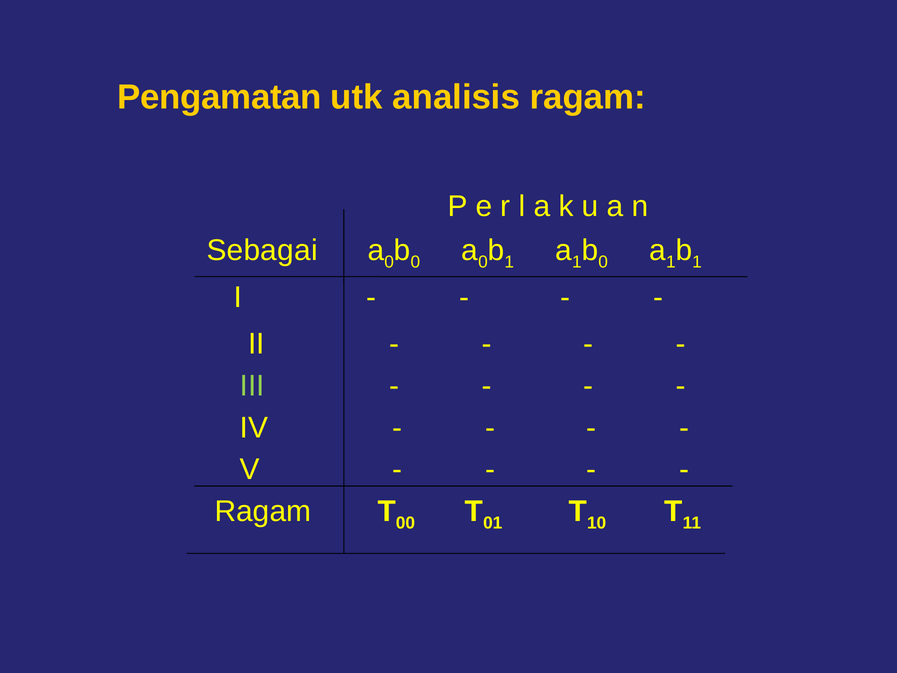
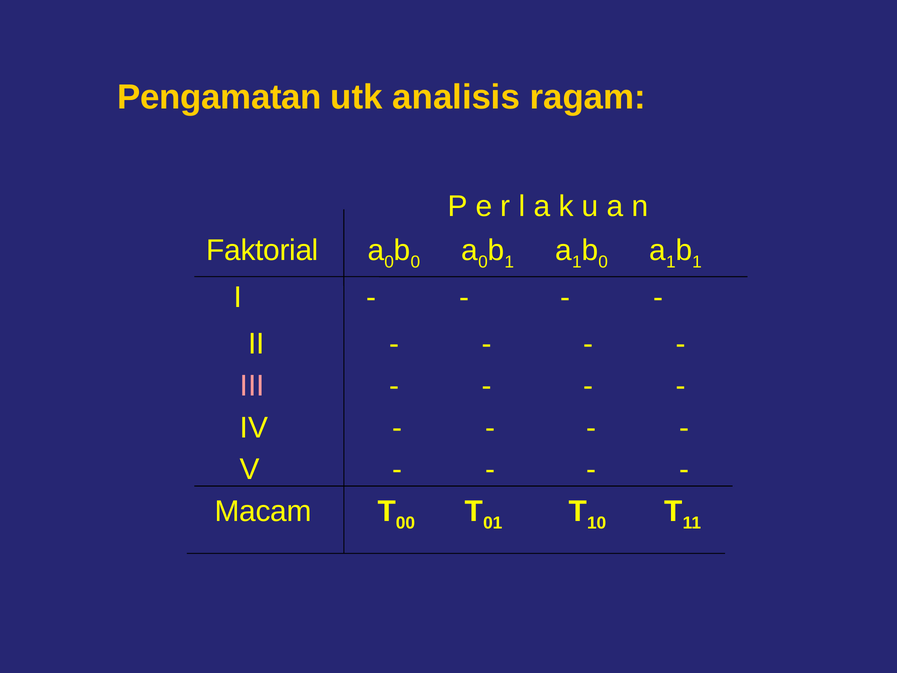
Sebagai: Sebagai -> Faktorial
III colour: light green -> pink
Ragam at (263, 511): Ragam -> Macam
